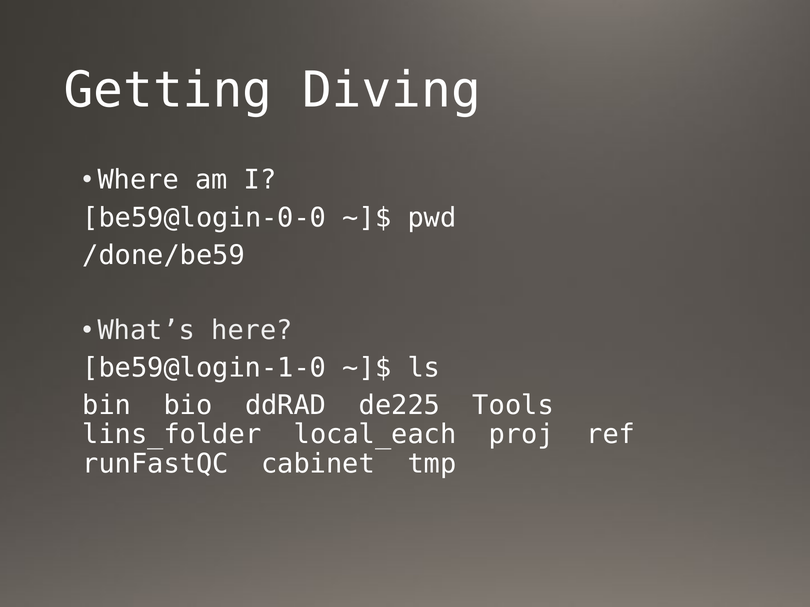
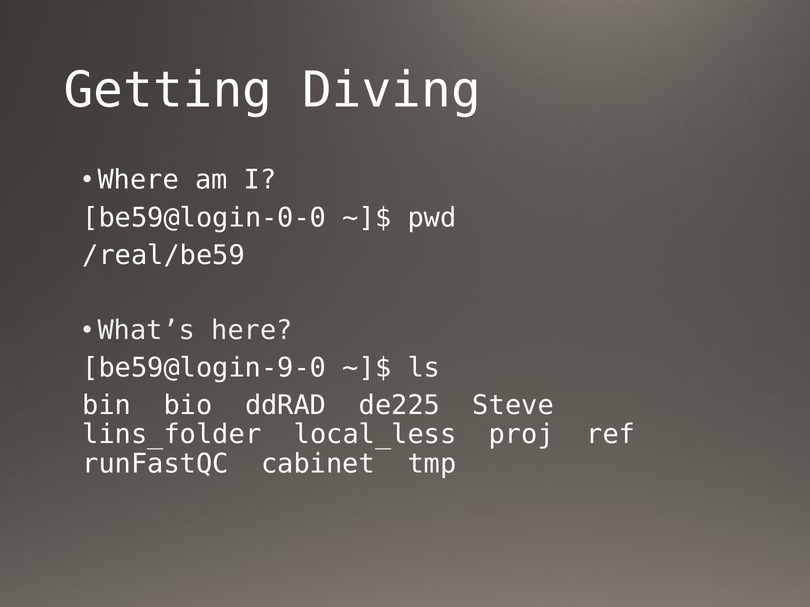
/done/be59: /done/be59 -> /real/be59
be59@login-1-0: be59@login-1-0 -> be59@login-9-0
Tools: Tools -> Steve
local_each: local_each -> local_less
